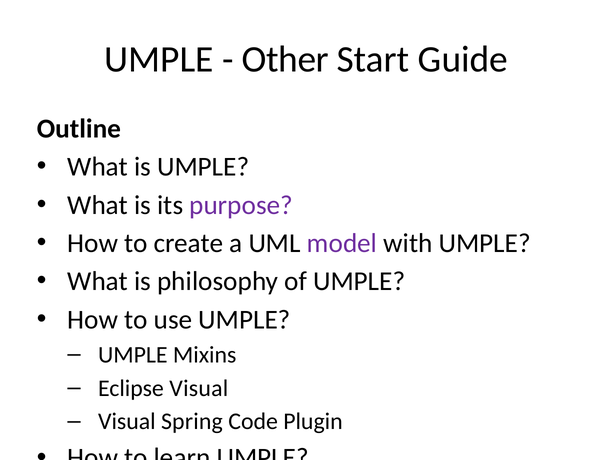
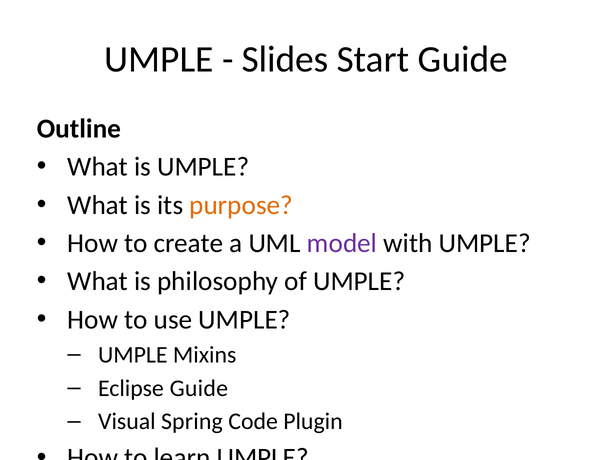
Other: Other -> Slides
purpose colour: purple -> orange
Eclipse Visual: Visual -> Guide
